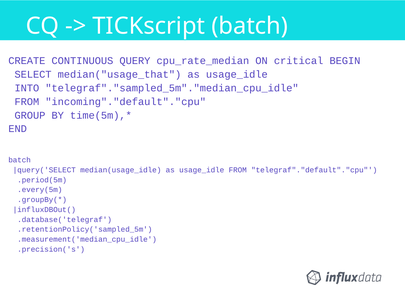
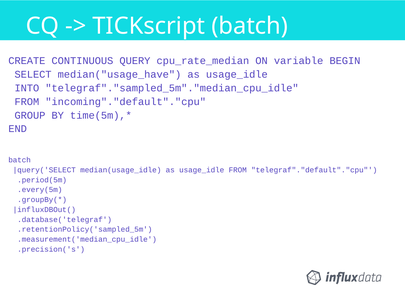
critical: critical -> variable
median("usage_that: median("usage_that -> median("usage_have
